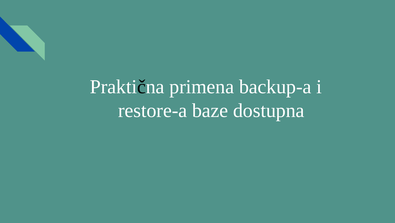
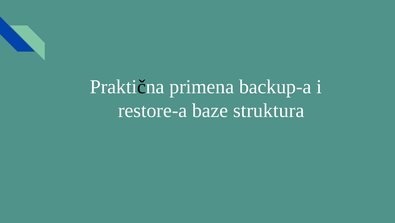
dostupna: dostupna -> struktura
